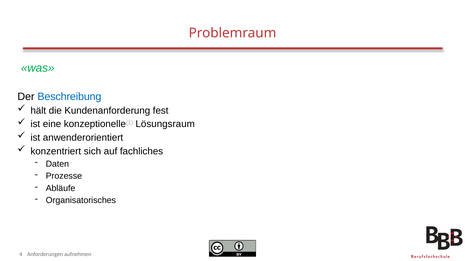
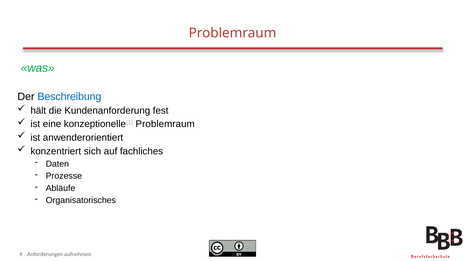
konzeptionelle(1 Lösungsraum: Lösungsraum -> Problemraum
